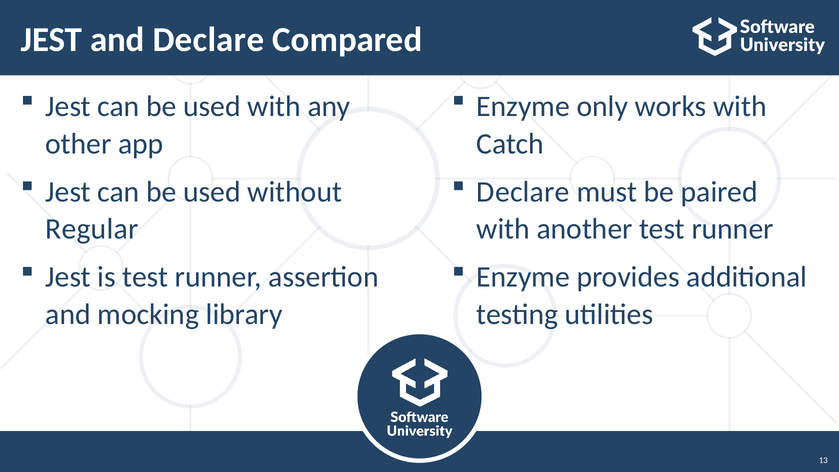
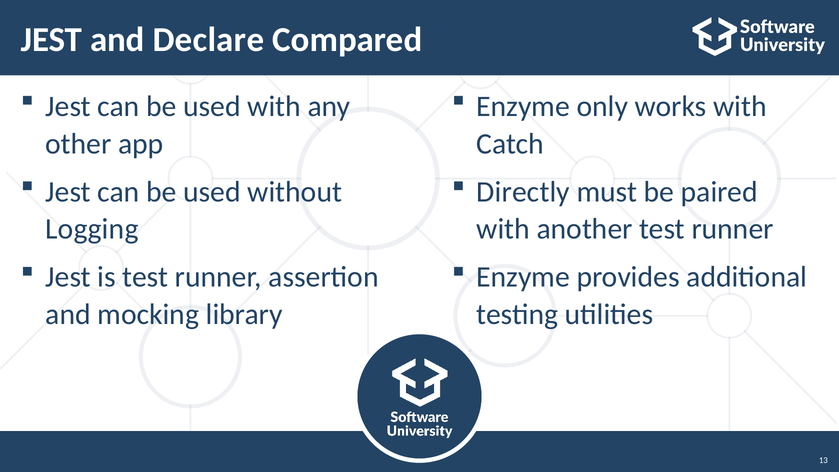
Declare at (523, 192): Declare -> Directly
Regular: Regular -> Logging
